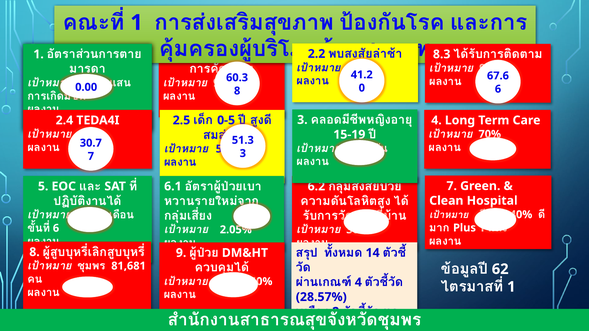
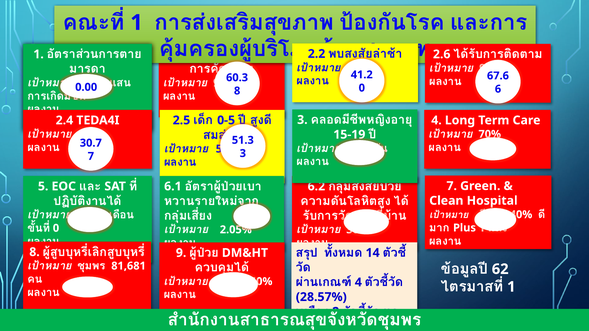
8.3: 8.3 -> 2.6
6 at (56, 228): 6 -> 0
